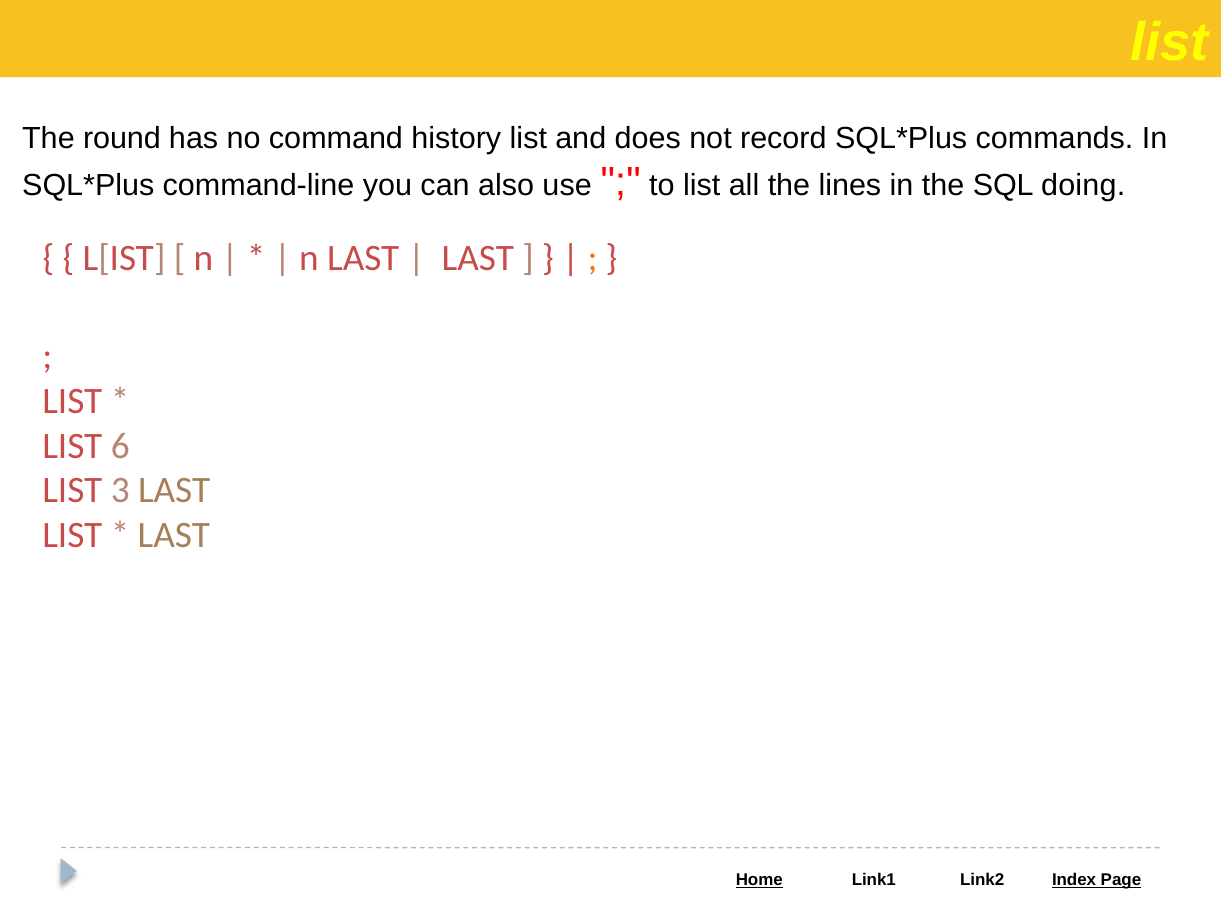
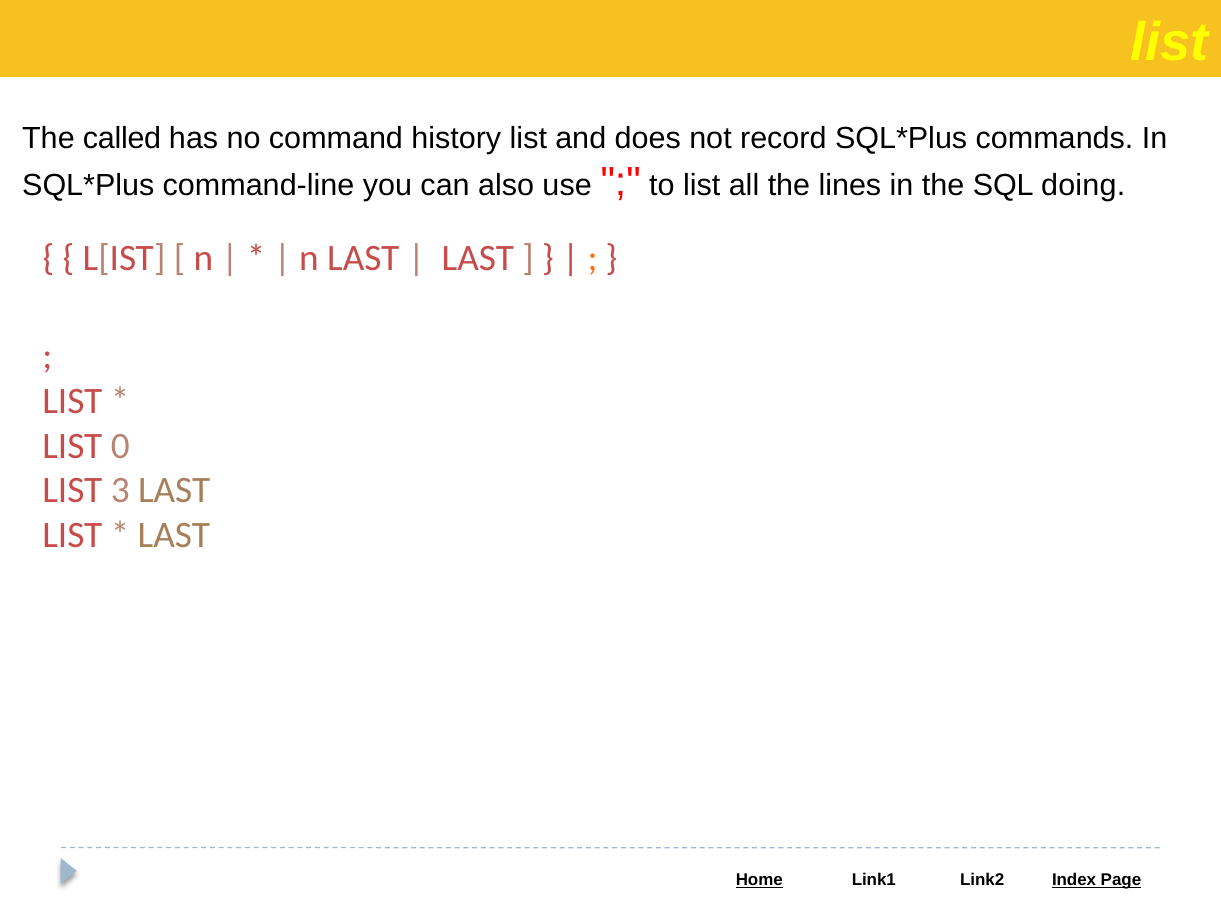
round: round -> called
6: 6 -> 0
